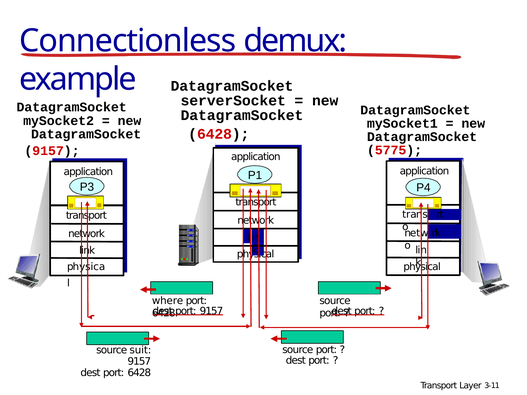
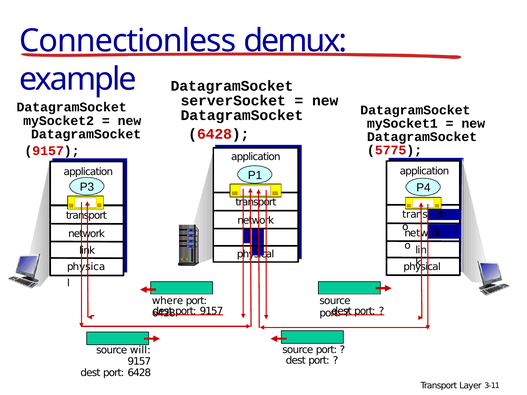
suit: suit -> will
